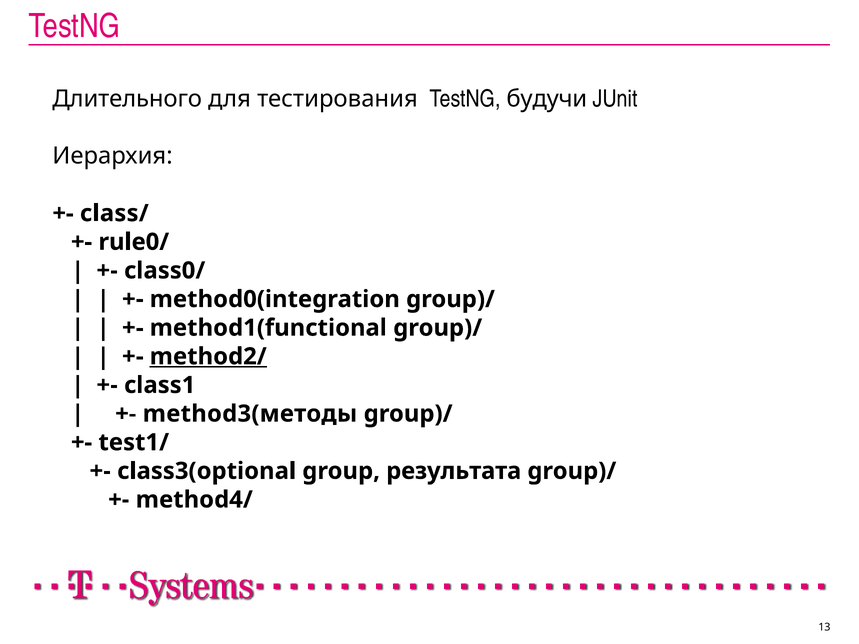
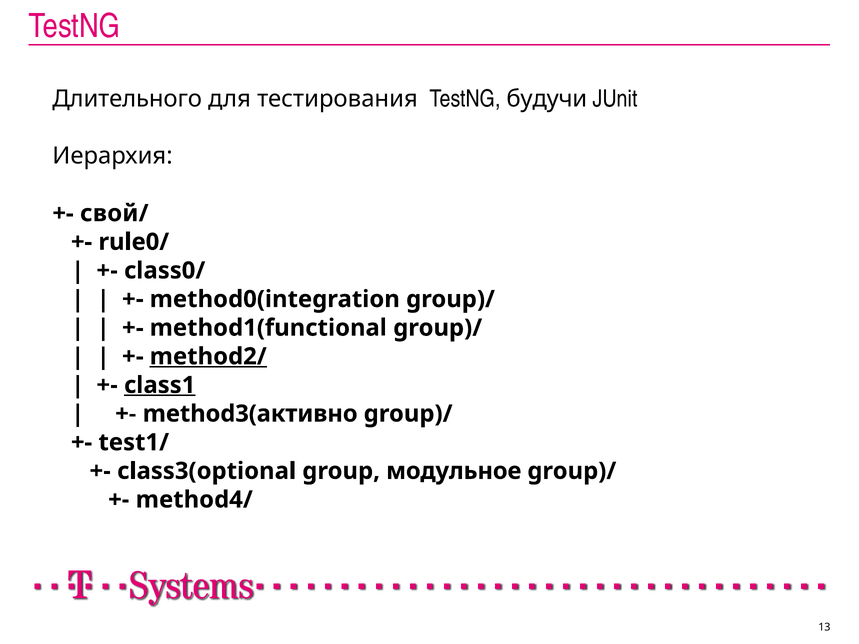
class/: class/ -> свой/
class1 underline: none -> present
method3(методы: method3(методы -> method3(активно
результата: результата -> модульное
